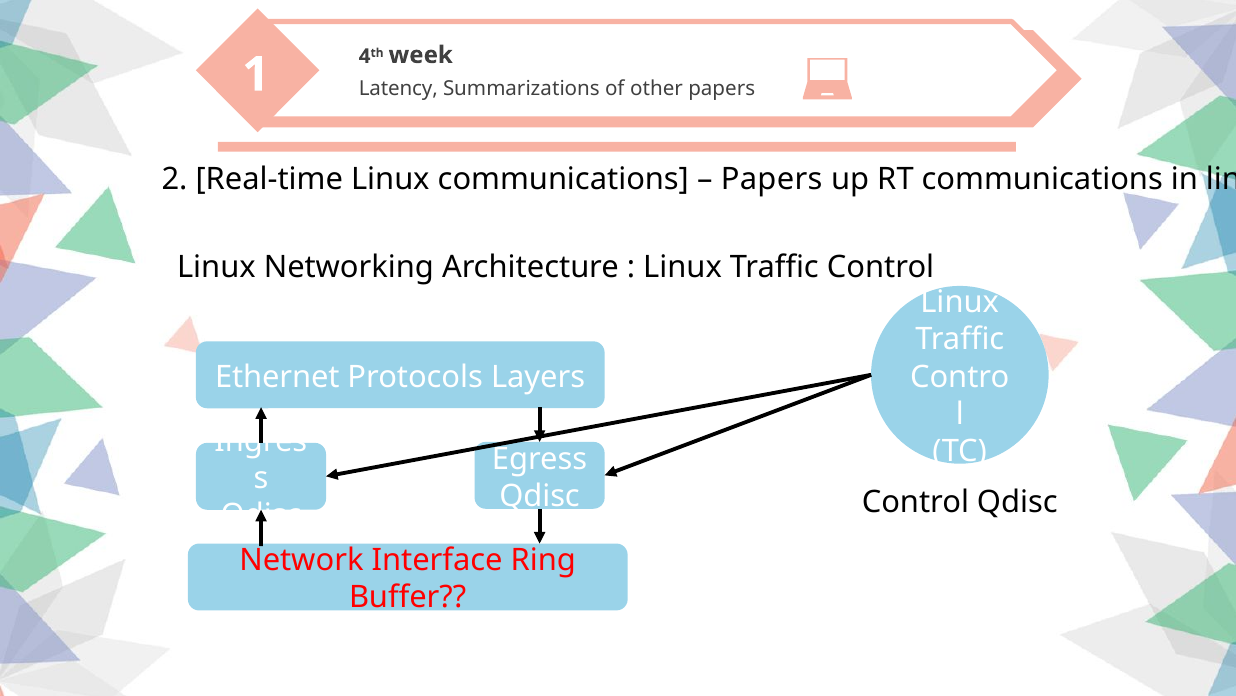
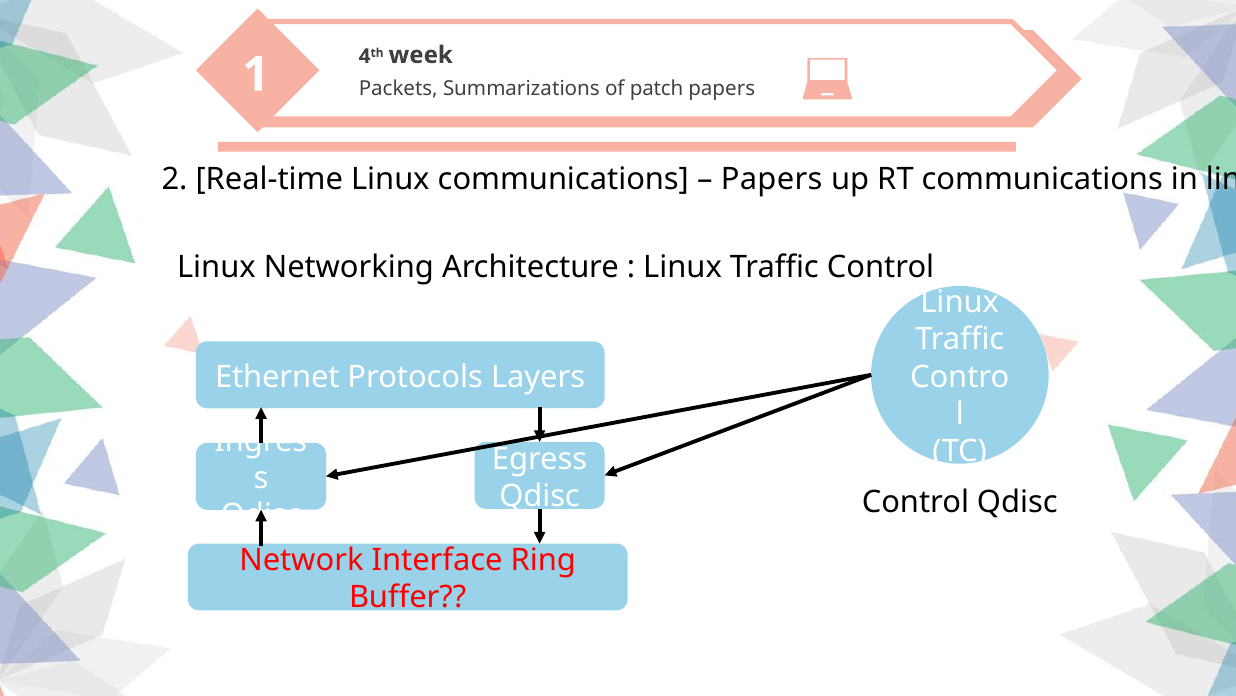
Latency: Latency -> Packets
other: other -> patch
